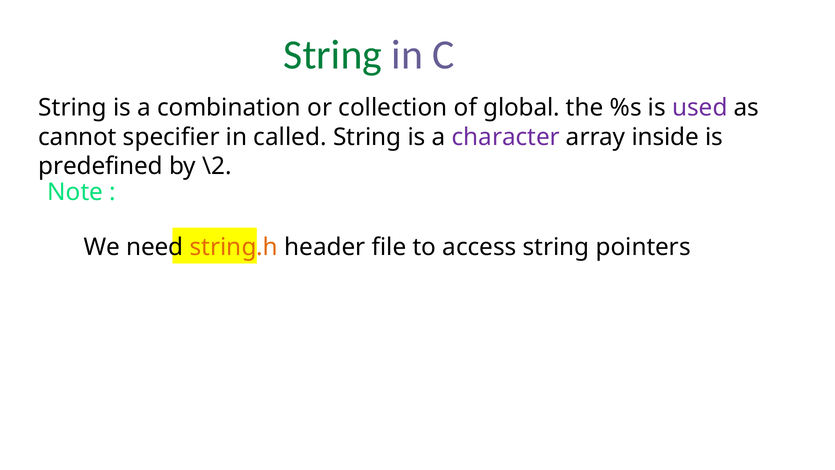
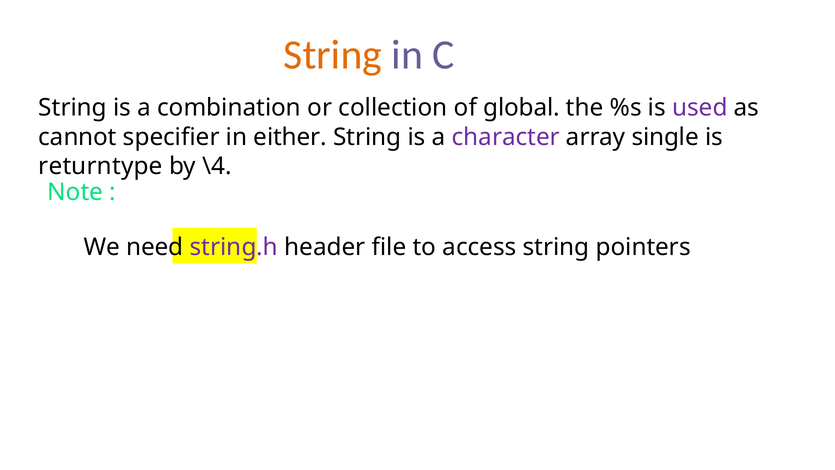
String at (333, 55) colour: green -> orange
called: called -> either
inside: inside -> single
predefined: predefined -> returntype
\2: \2 -> \4
string.h colour: orange -> purple
